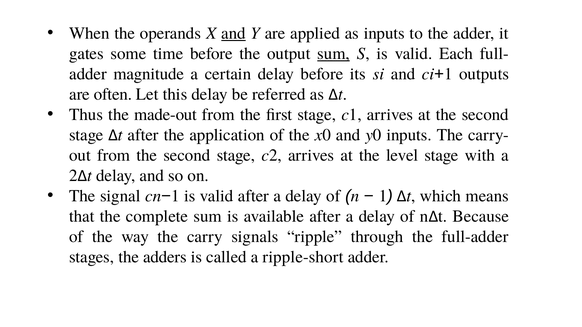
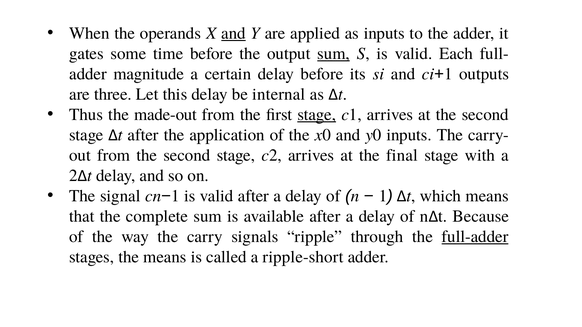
often: often -> three
referred: referred -> internal
stage at (317, 115) underline: none -> present
level: level -> final
full-adder underline: none -> present
the adders: adders -> means
